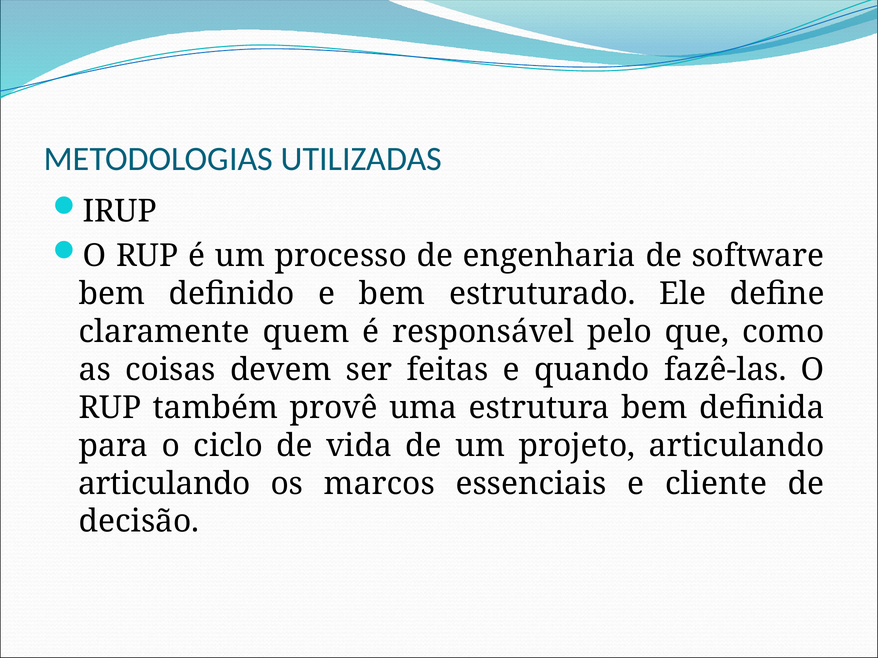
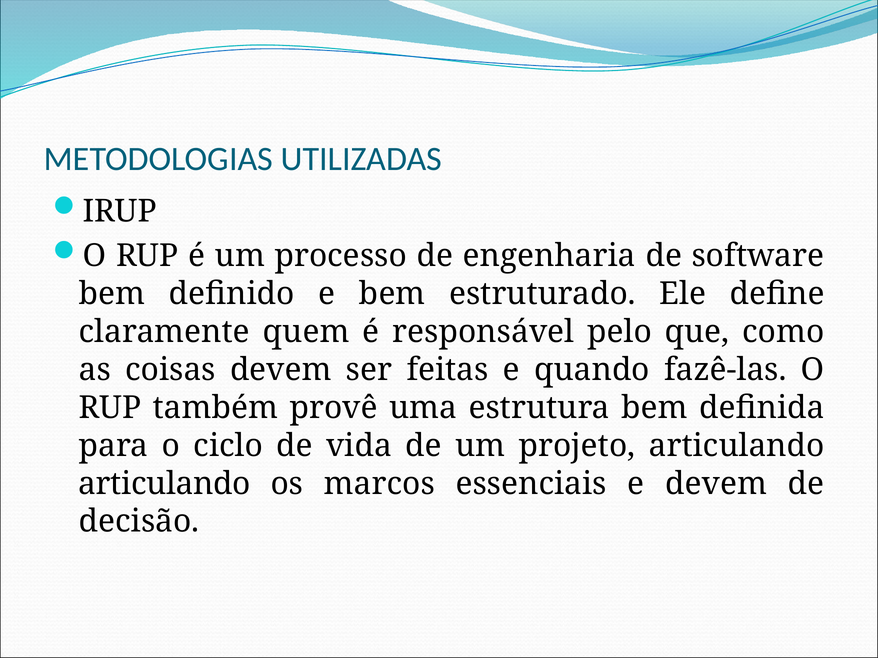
e cliente: cliente -> devem
